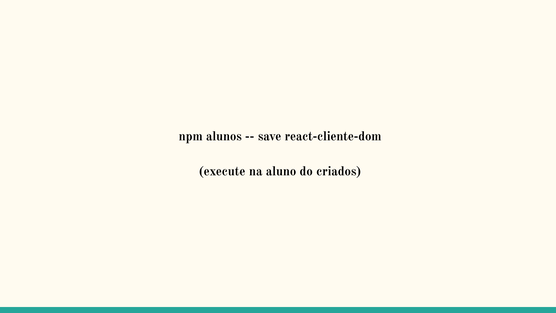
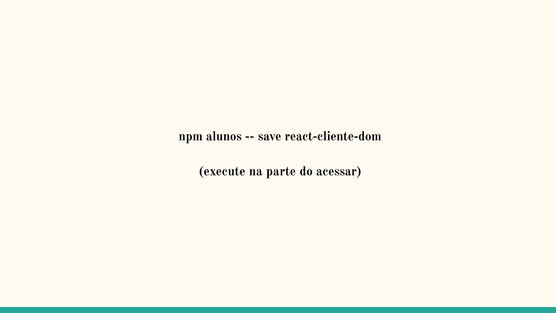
aluno: aluno -> parte
criados: criados -> acessar
